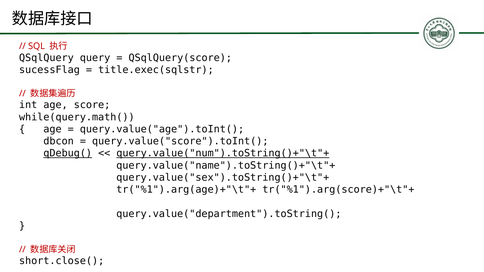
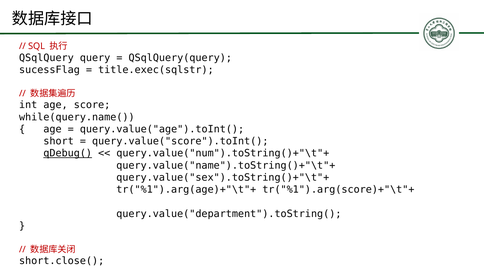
QSqlQuery(score: QSqlQuery(score -> QSqlQuery(query
while(query.math(: while(query.math( -> while(query.name(
dbcon: dbcon -> short
query.value("num").toString()+"\t"+ underline: present -> none
